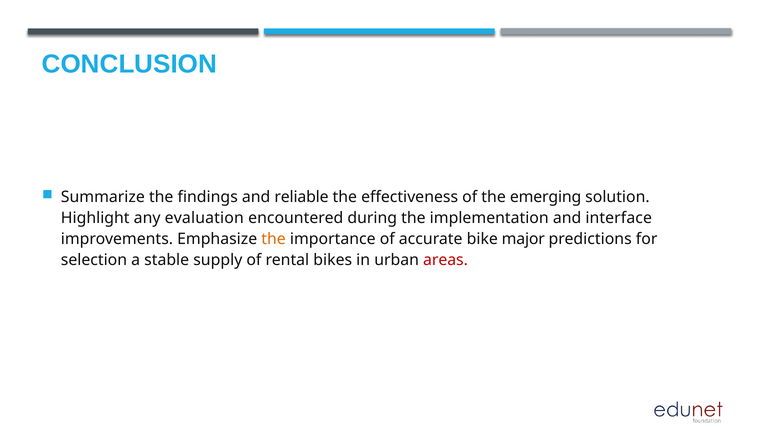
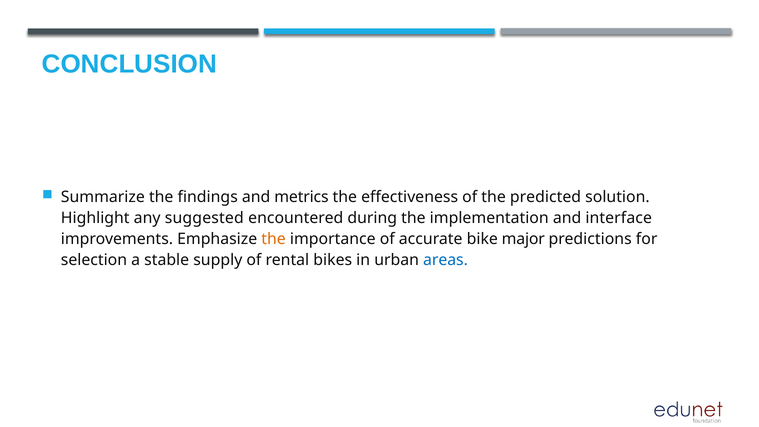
reliable: reliable -> metrics
emerging: emerging -> predicted
evaluation: evaluation -> suggested
areas colour: red -> blue
